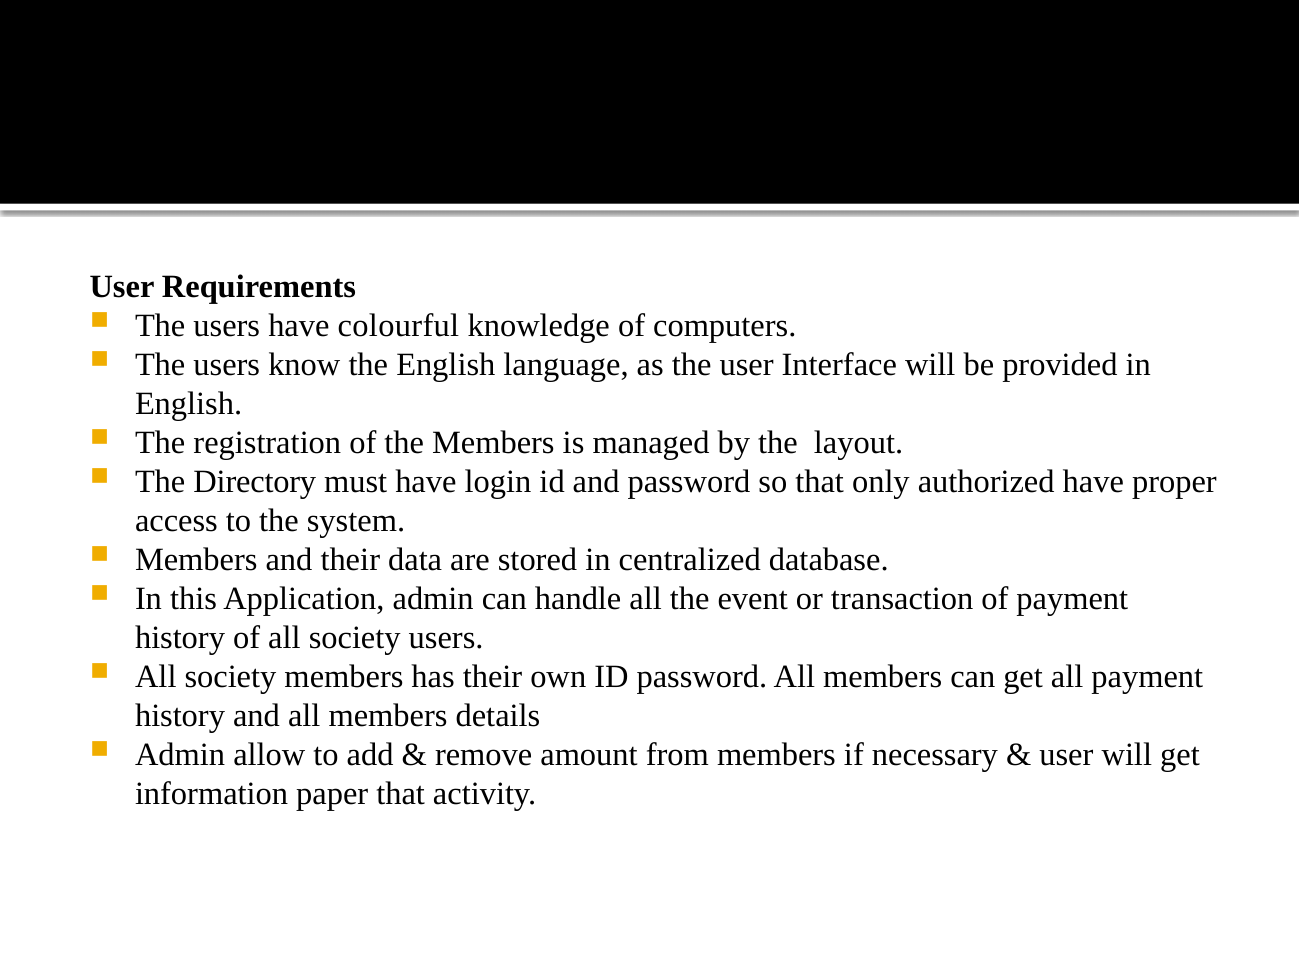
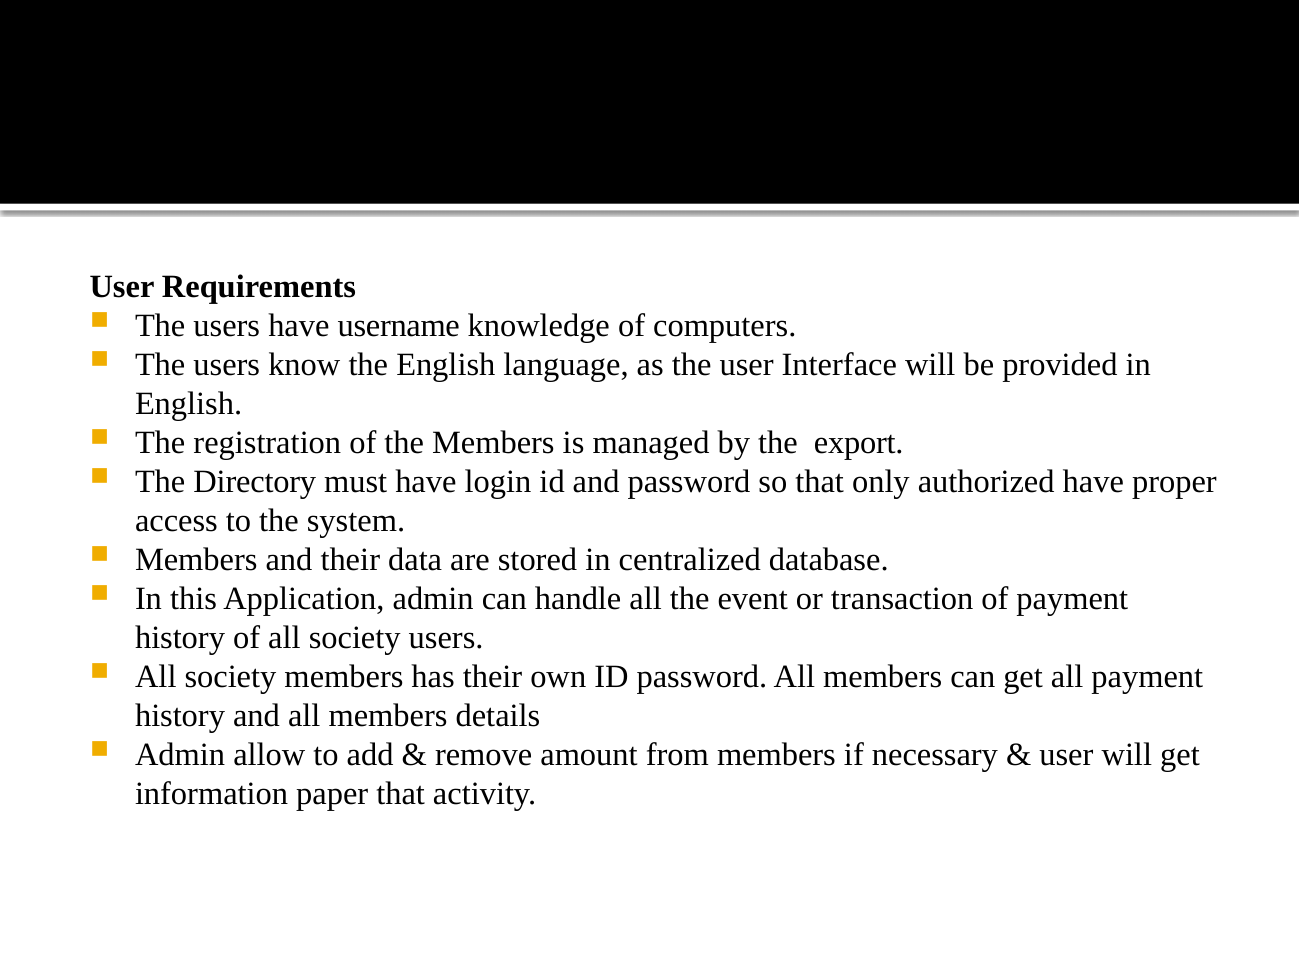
colourful: colourful -> username
layout: layout -> export
